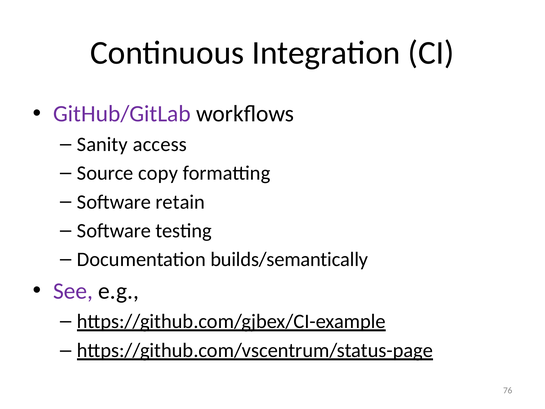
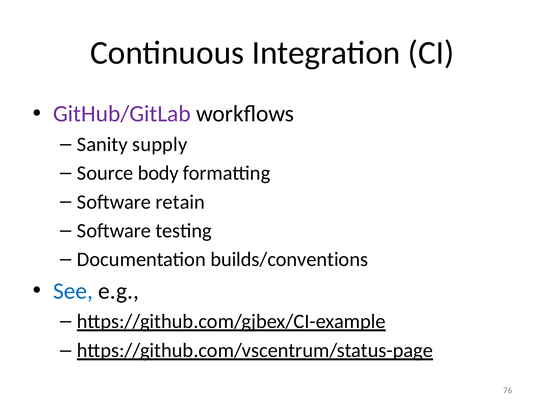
access: access -> supply
copy: copy -> body
builds/semantically: builds/semantically -> builds/conventions
See colour: purple -> blue
